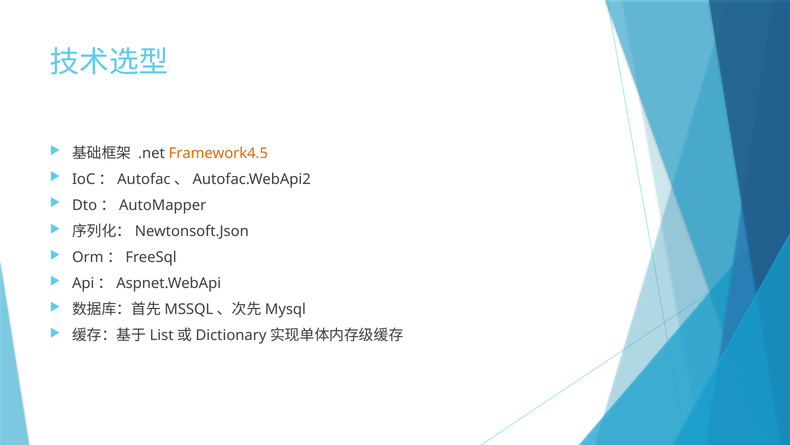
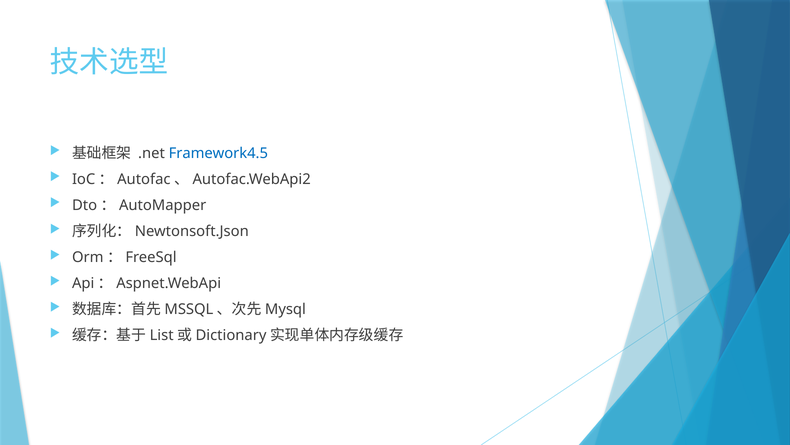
Framework4.5 colour: orange -> blue
